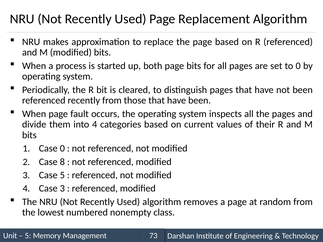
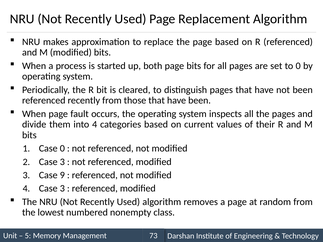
2 Case 8: 8 -> 3
Case 5: 5 -> 9
